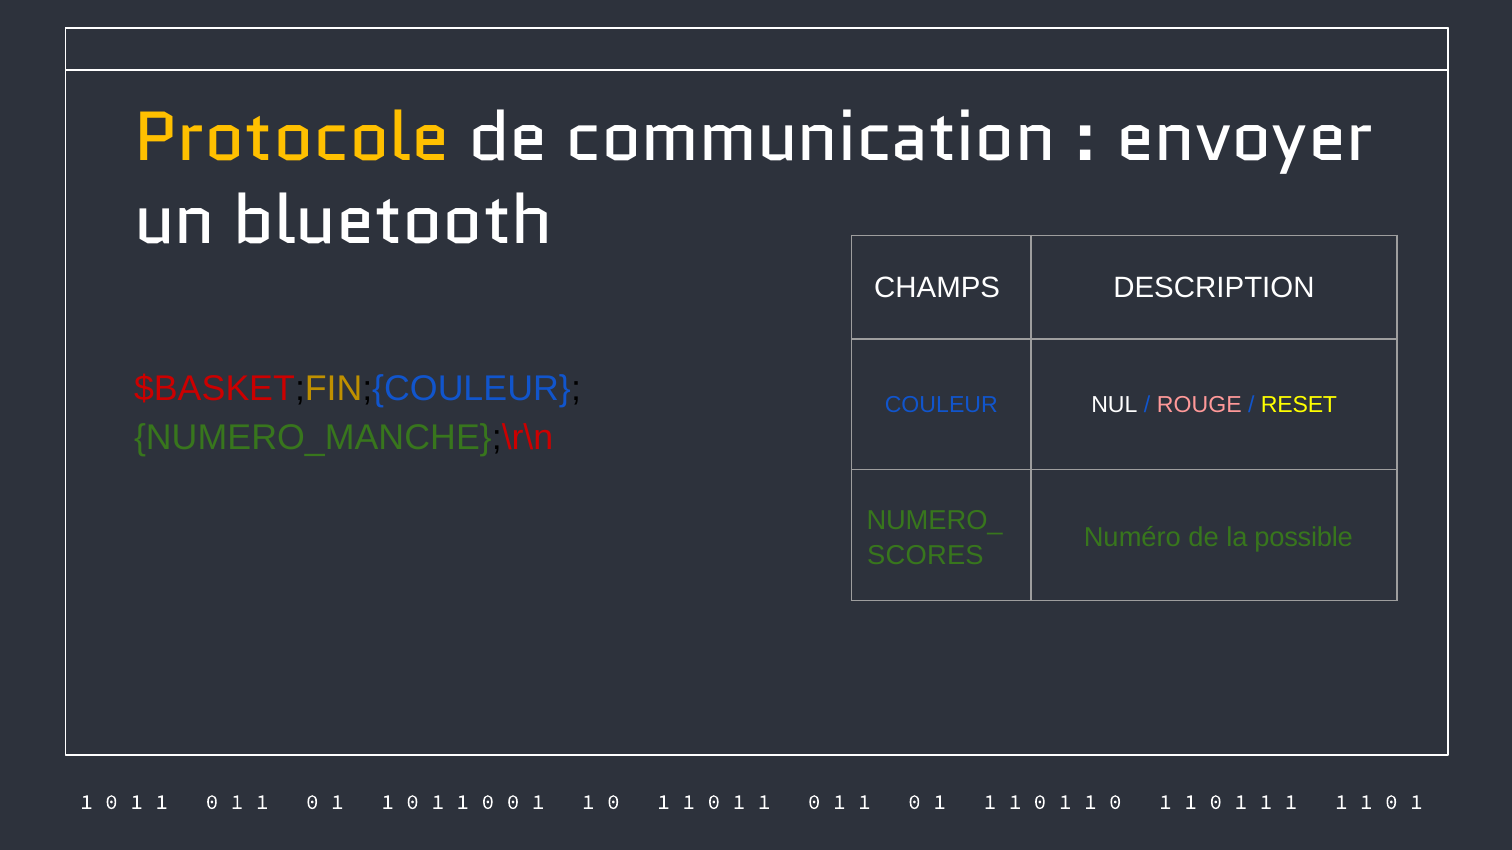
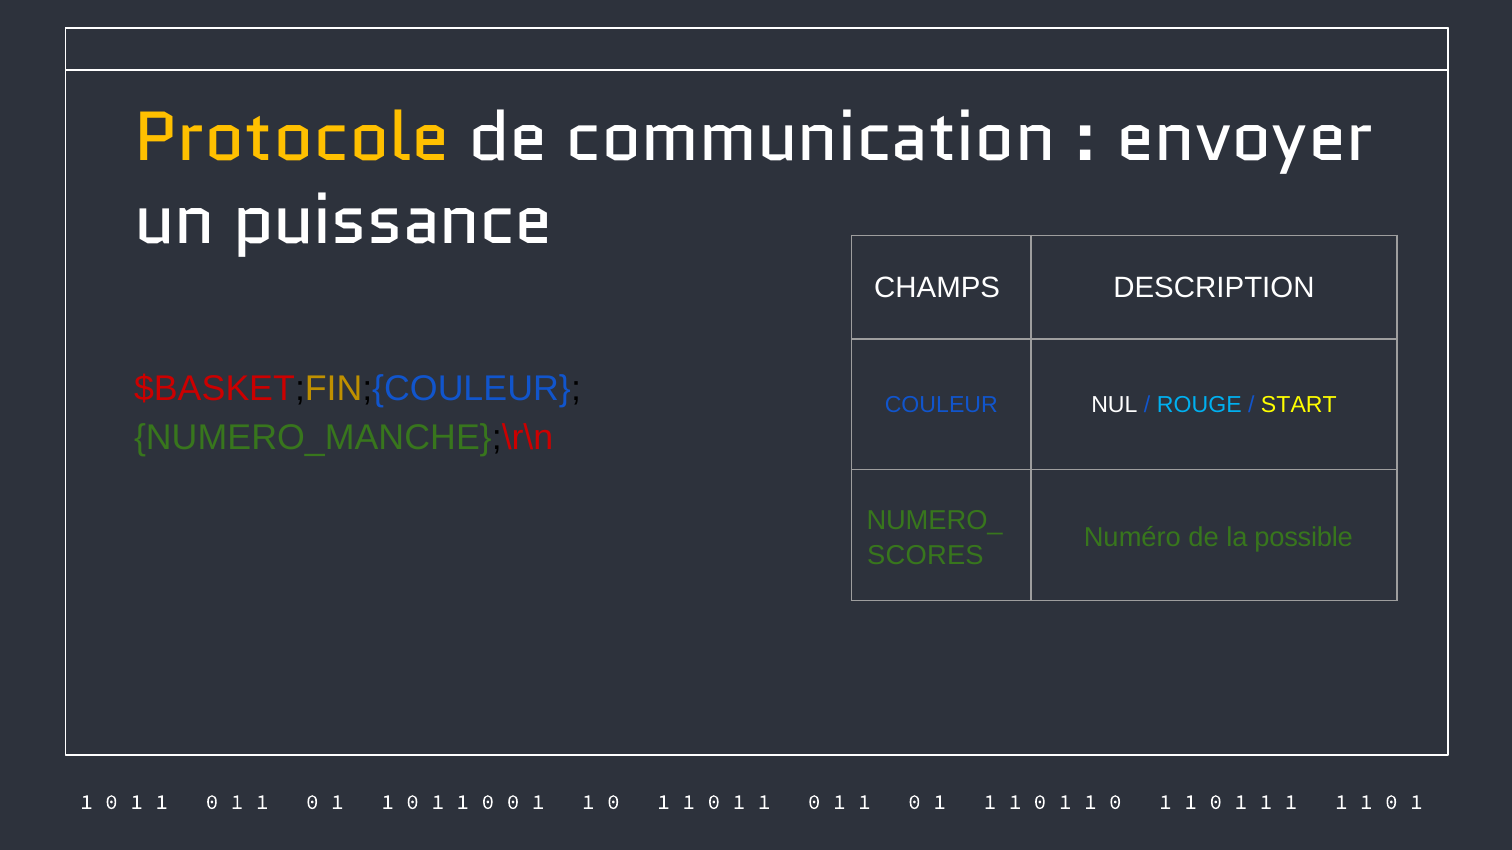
bluetooth: bluetooth -> puissance
ROUGE colour: pink -> light blue
RESET: RESET -> START
